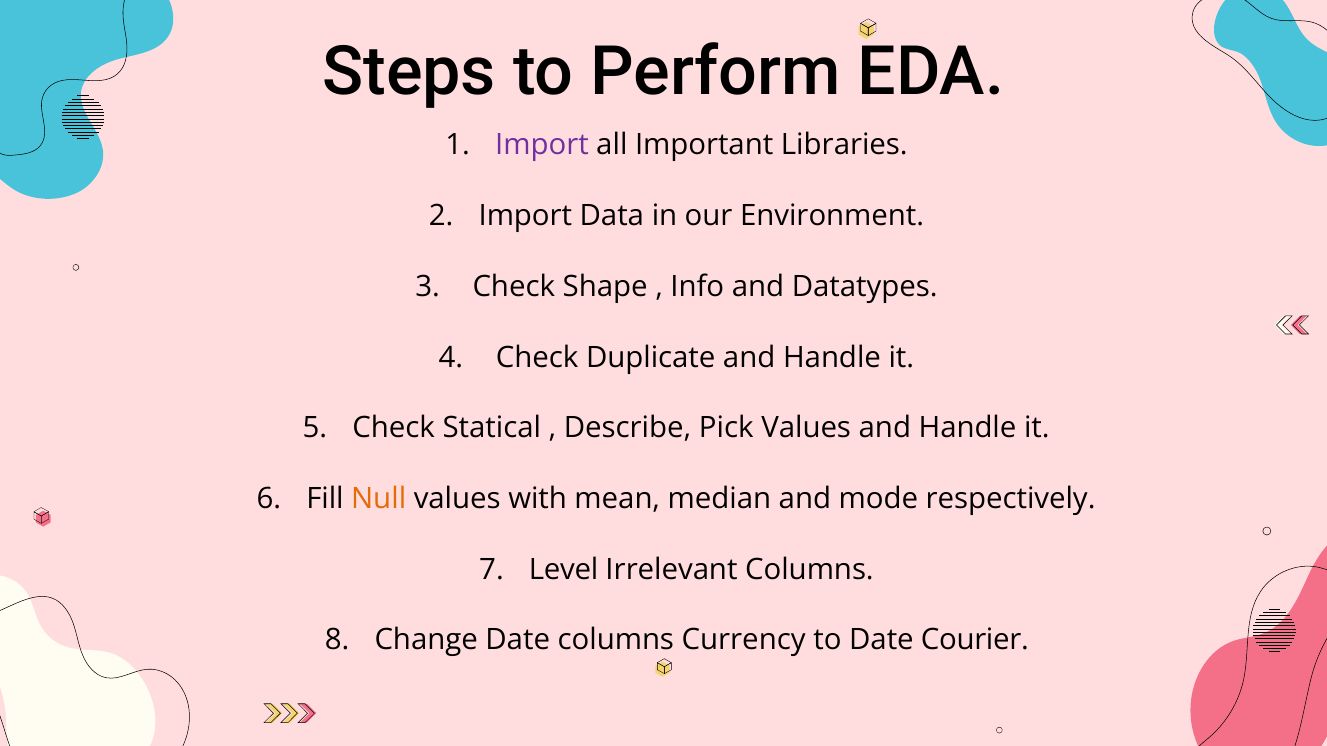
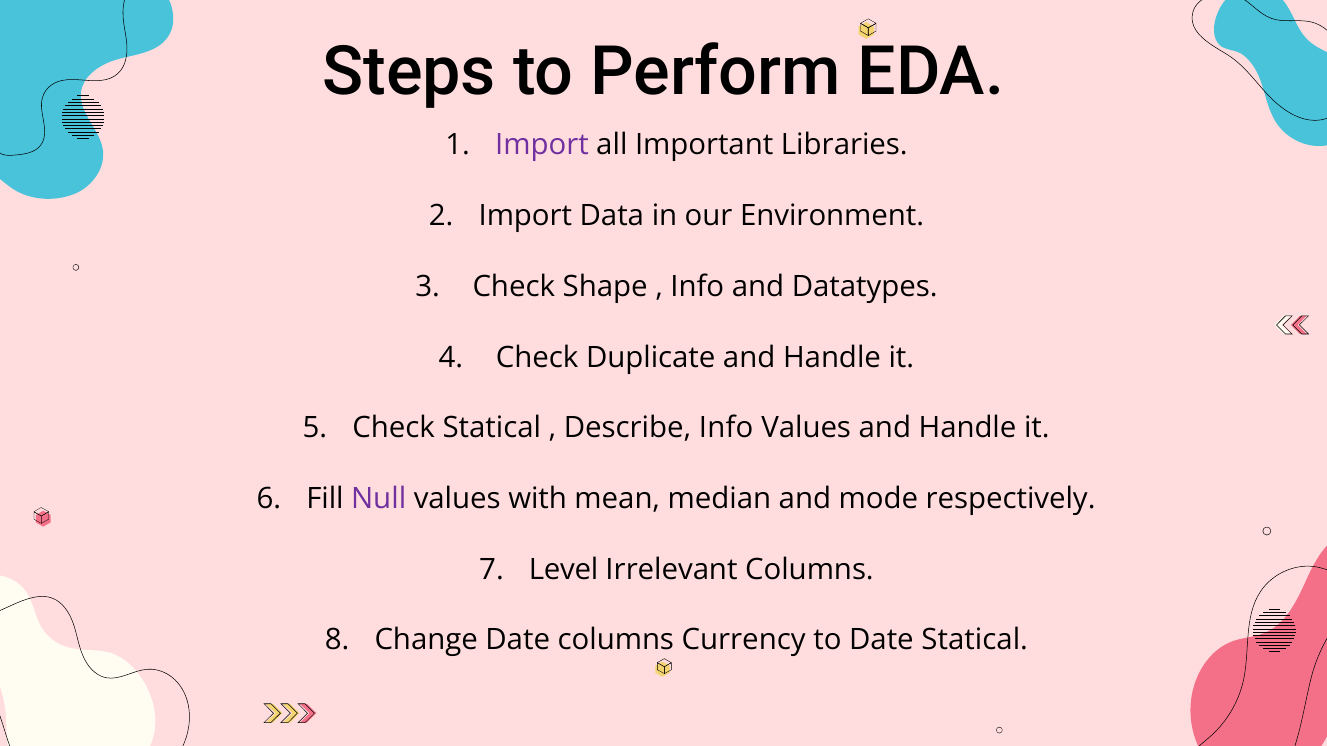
Describe Pick: Pick -> Info
Null colour: orange -> purple
Date Courier: Courier -> Statical
